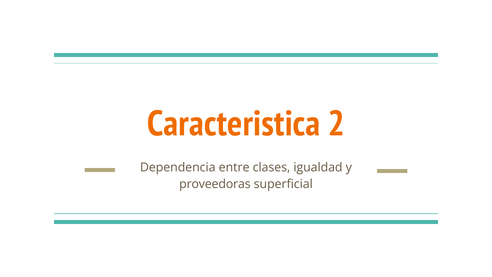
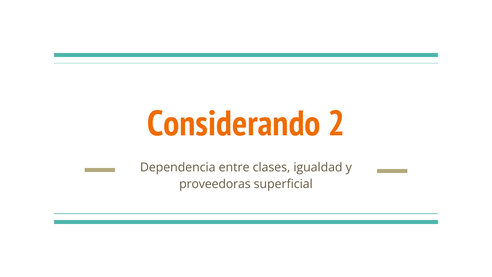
Caracteristica: Caracteristica -> Considerando
